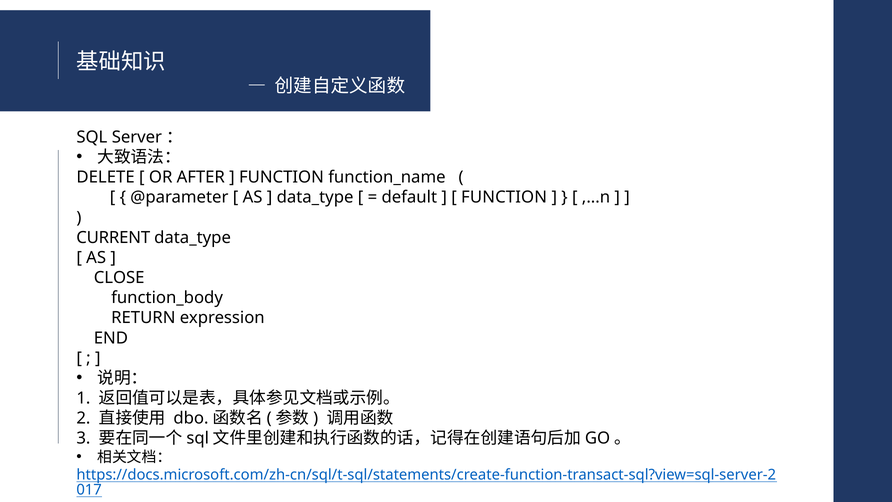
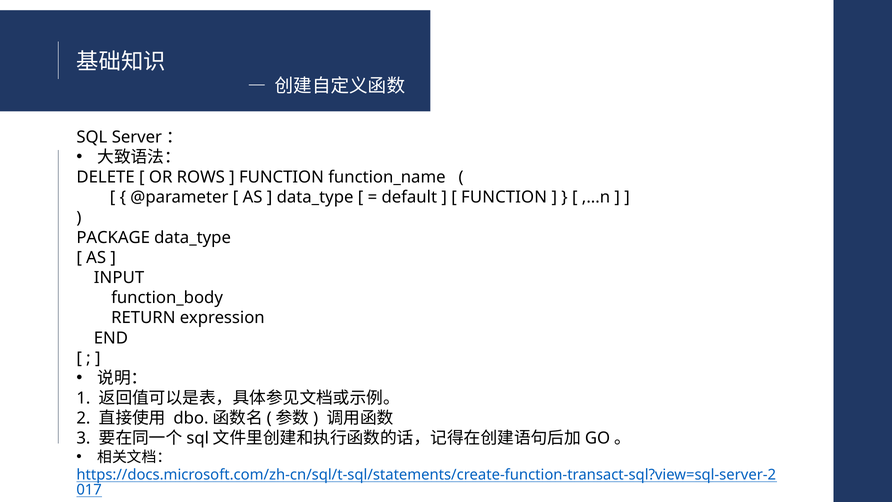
AFTER: AFTER -> ROWS
CURRENT: CURRENT -> PACKAGE
CLOSE: CLOSE -> INPUT
